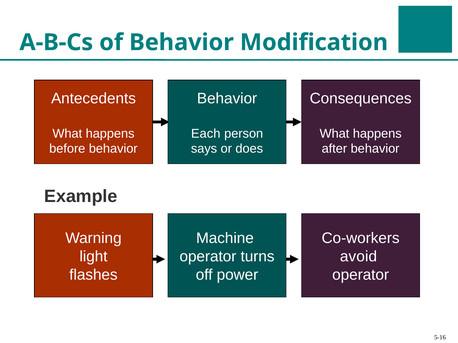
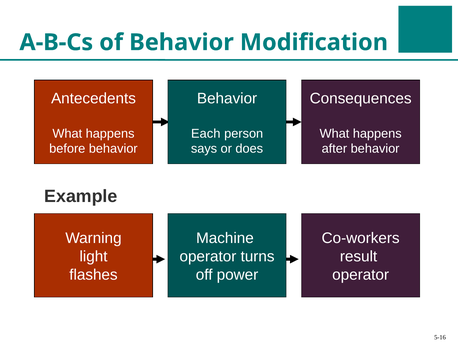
avoid: avoid -> result
